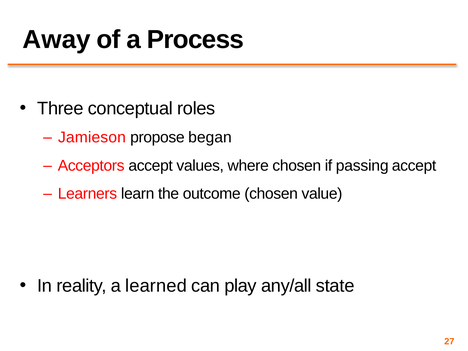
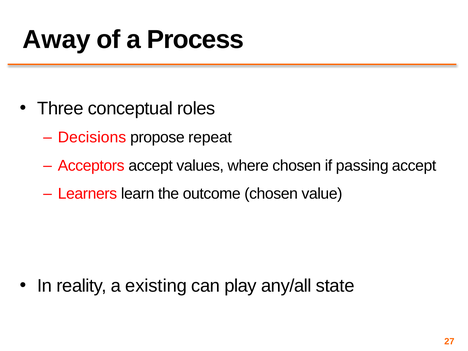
Jamieson: Jamieson -> Decisions
began: began -> repeat
learned: learned -> existing
